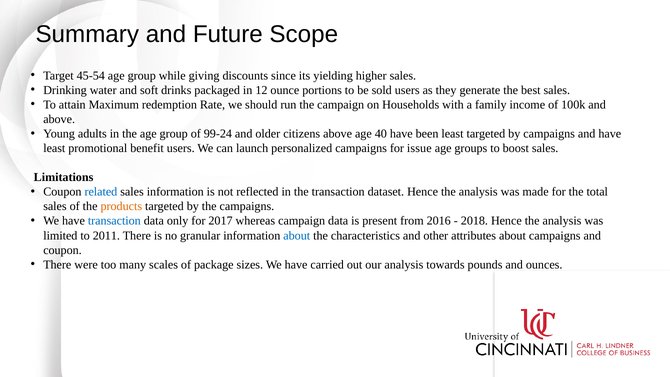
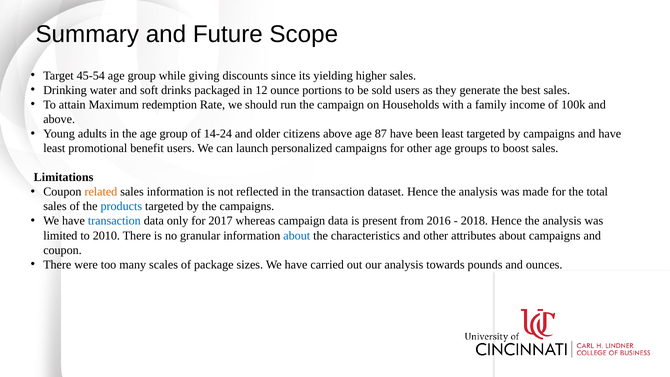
99-24: 99-24 -> 14-24
40: 40 -> 87
for issue: issue -> other
related colour: blue -> orange
products colour: orange -> blue
2011: 2011 -> 2010
